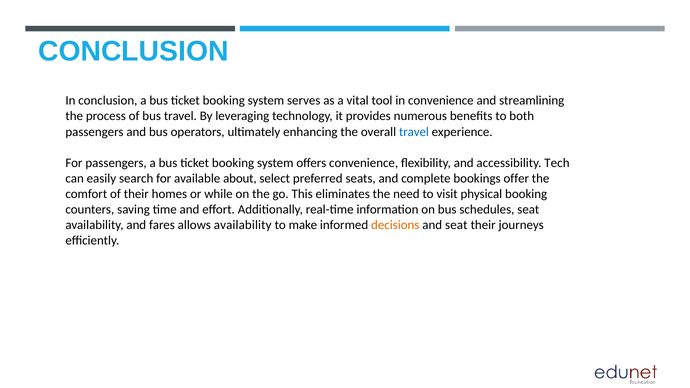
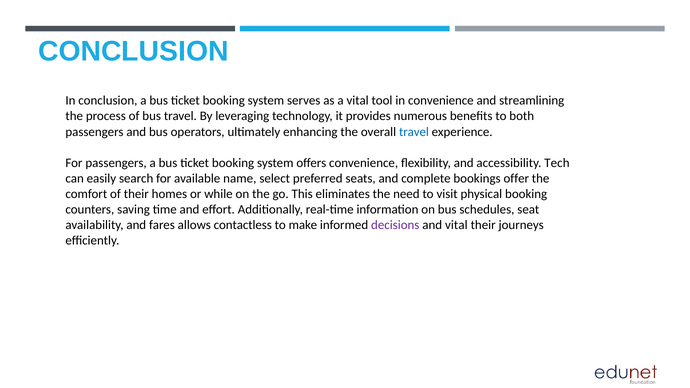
about: about -> name
allows availability: availability -> contactless
decisions colour: orange -> purple
and seat: seat -> vital
